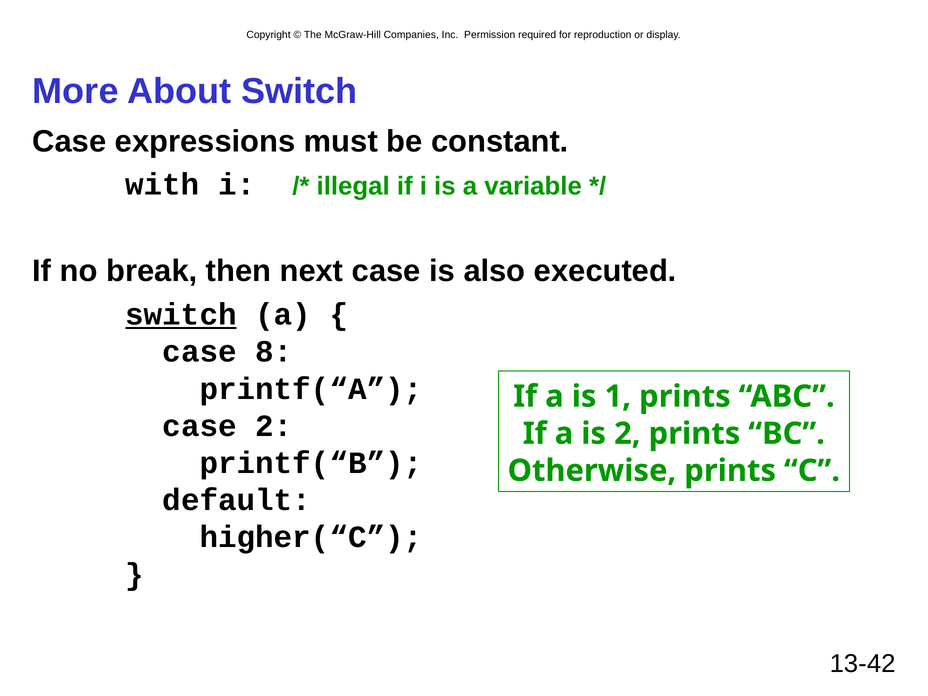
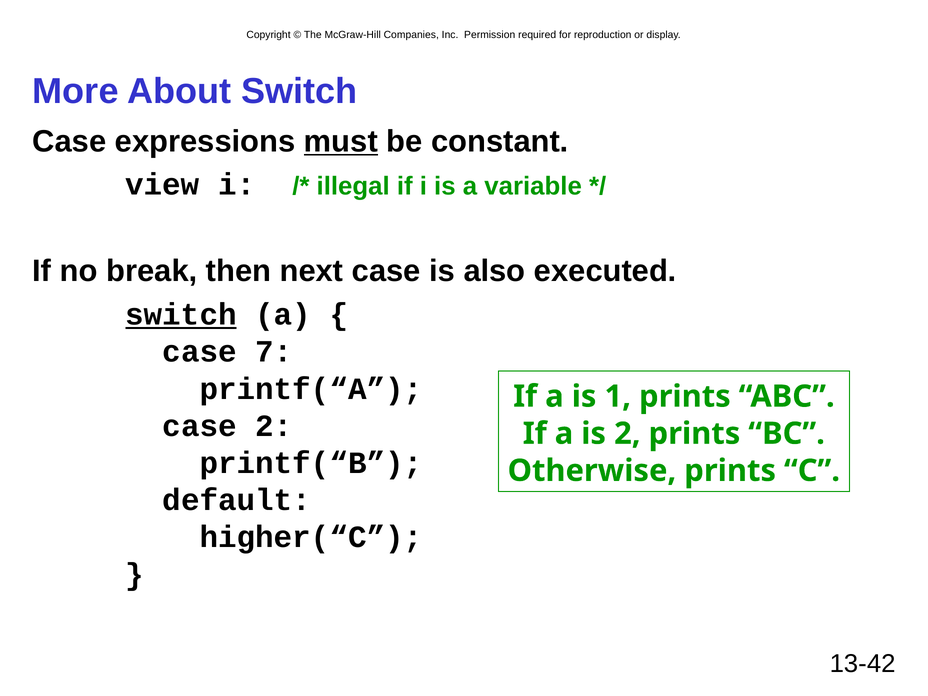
must underline: none -> present
with: with -> view
8: 8 -> 7
